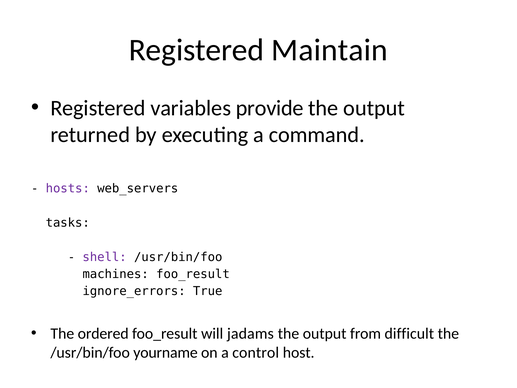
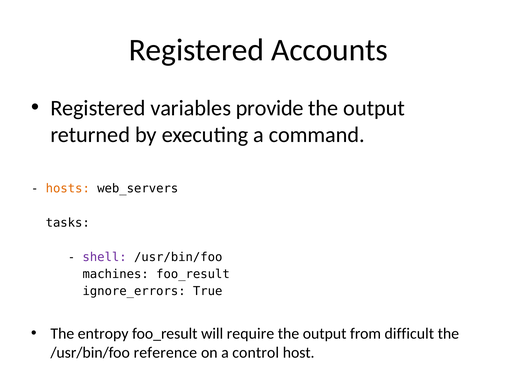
Maintain: Maintain -> Accounts
hosts colour: purple -> orange
ordered: ordered -> entropy
jadams: jadams -> require
yourname: yourname -> reference
